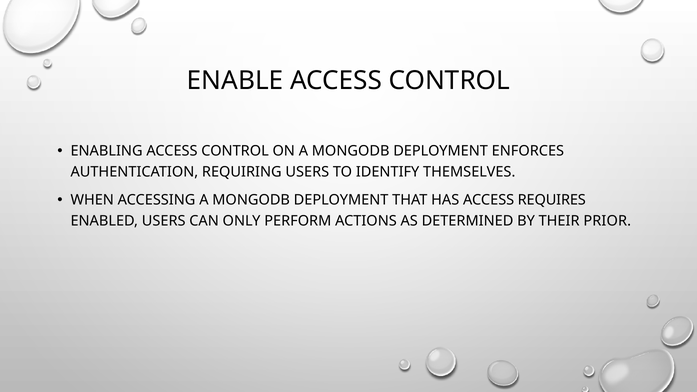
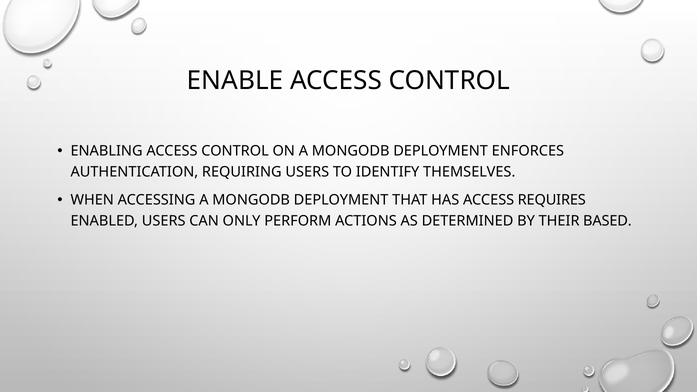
PRIOR: PRIOR -> BASED
